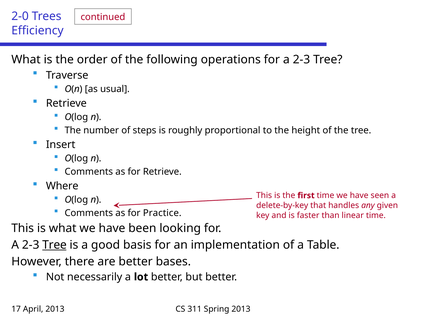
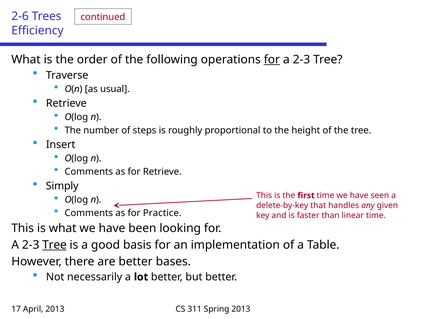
2-0: 2-0 -> 2-6
for at (272, 60) underline: none -> present
Where: Where -> Simply
